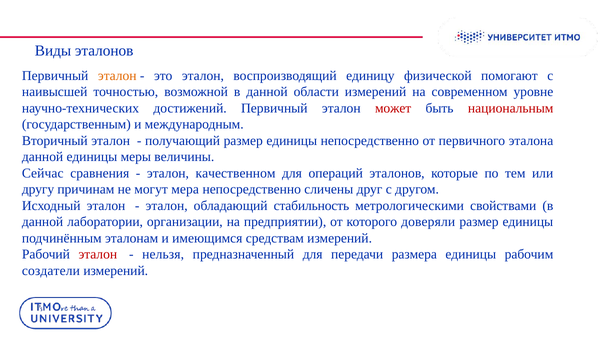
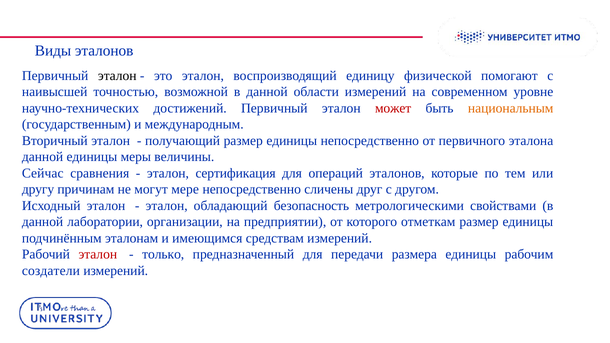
эталон at (117, 76) colour: orange -> black
национальным colour: red -> orange
качественном: качественном -> сертификация
мера: мера -> мере
стабильность: стабильность -> безопасность
доверяли: доверяли -> отметкам
нельзя: нельзя -> только
